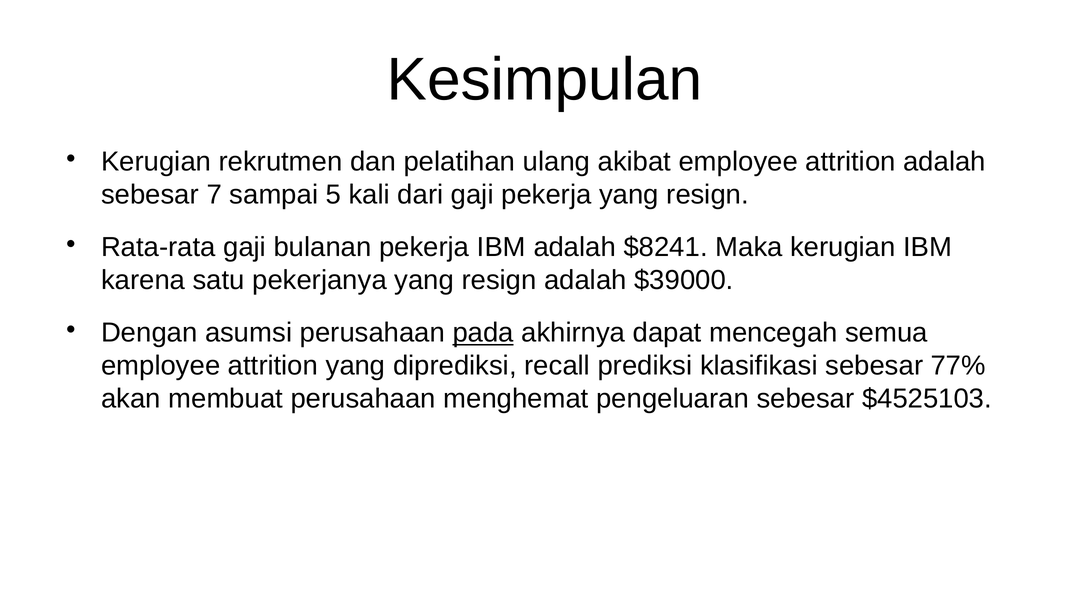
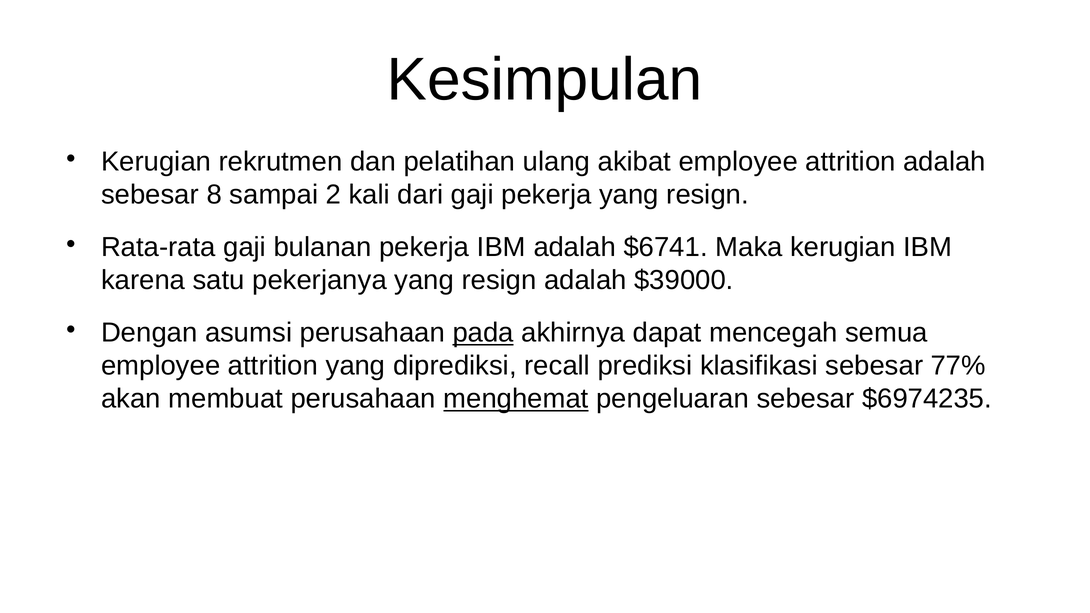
7: 7 -> 8
5: 5 -> 2
$8241: $8241 -> $6741
menghemat underline: none -> present
$4525103: $4525103 -> $6974235
